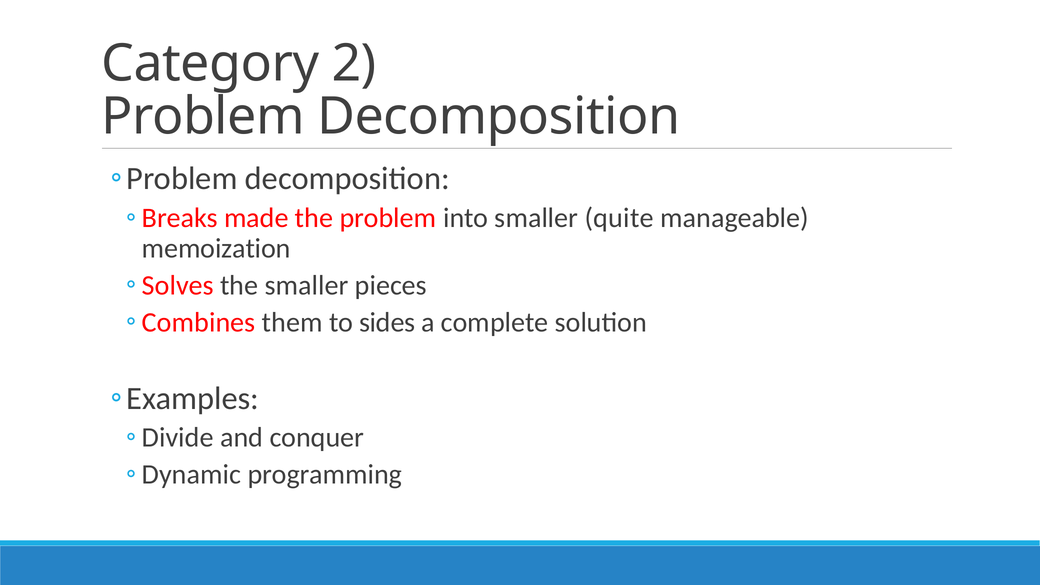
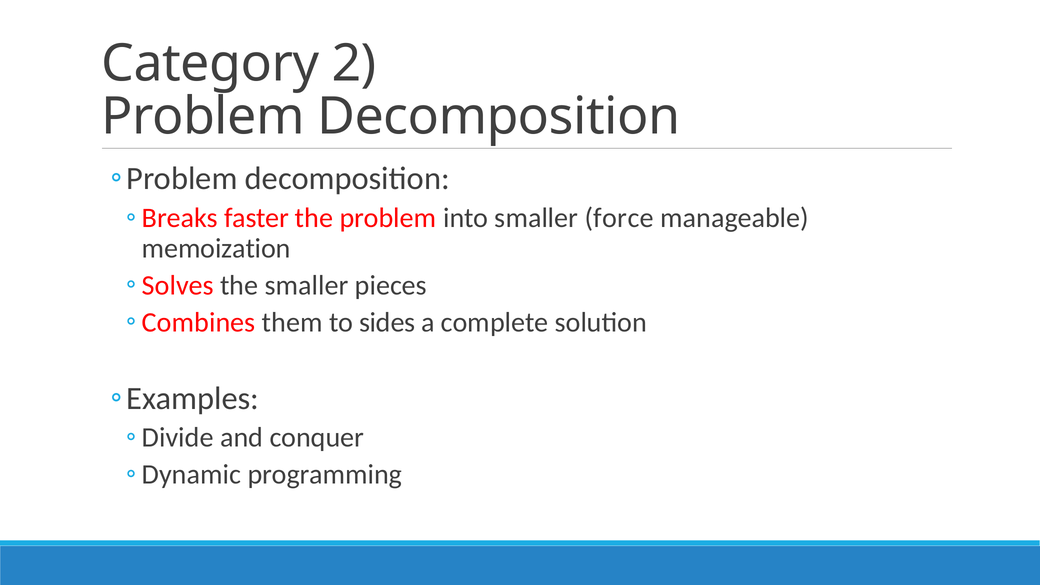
made: made -> faster
quite: quite -> force
